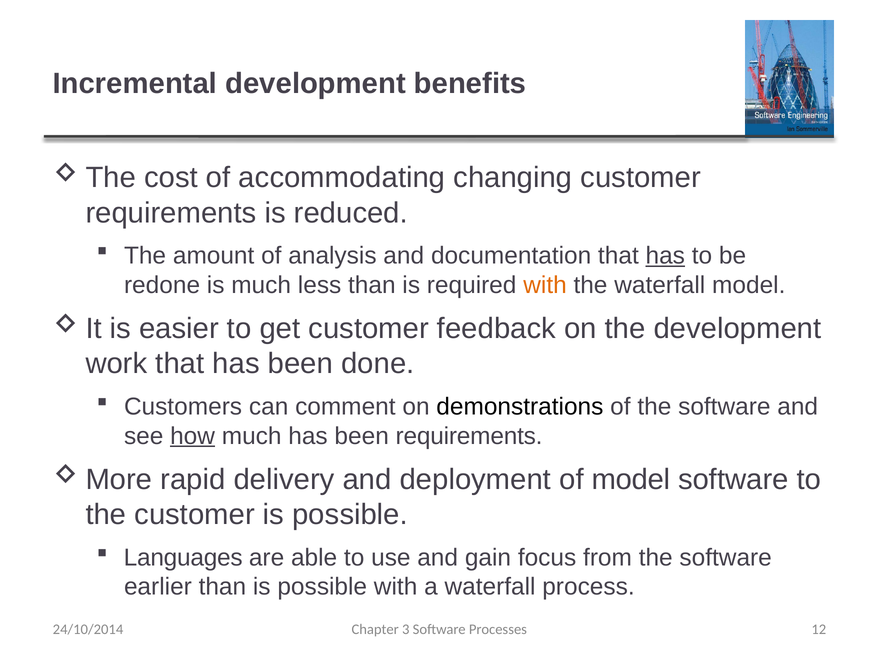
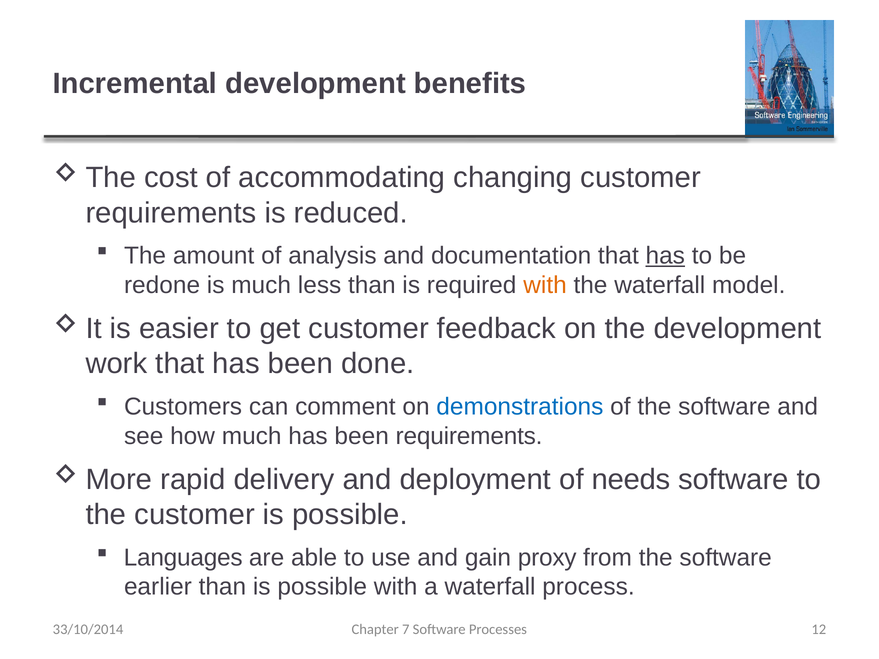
demonstrations colour: black -> blue
how underline: present -> none
of model: model -> needs
focus: focus -> proxy
24/10/2014: 24/10/2014 -> 33/10/2014
3: 3 -> 7
